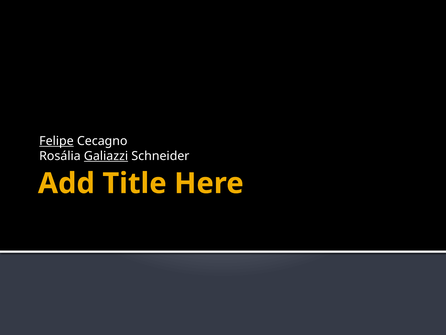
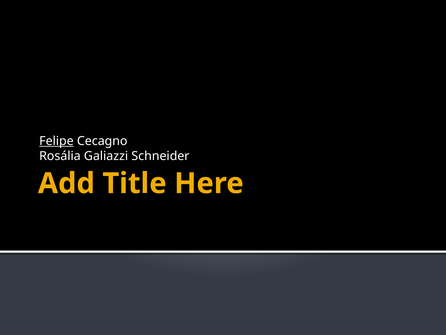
Galiazzi underline: present -> none
